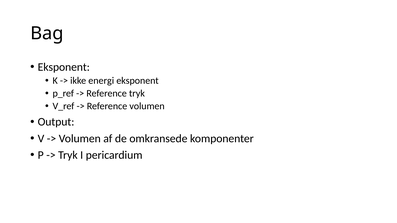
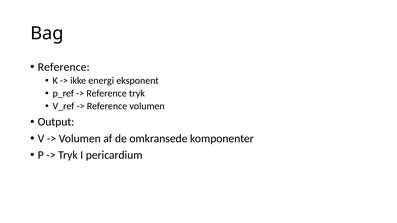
Eksponent at (64, 67): Eksponent -> Reference
